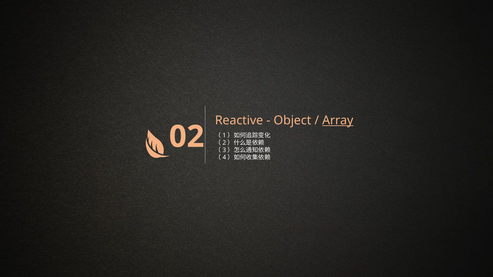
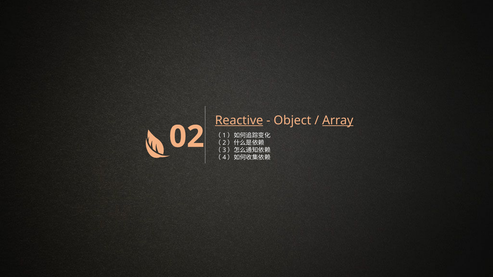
Reactive underline: none -> present
